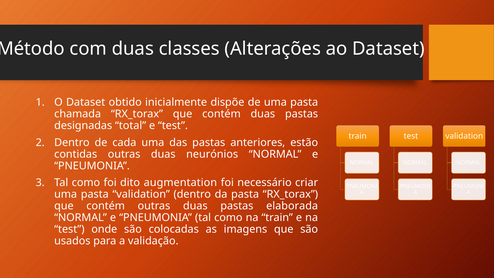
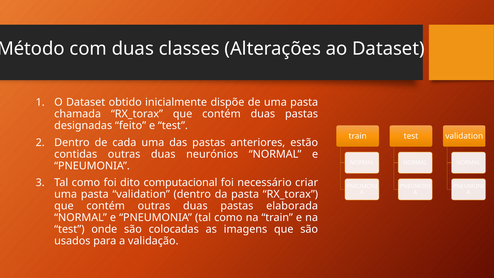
total: total -> feito
augmentation: augmentation -> computacional
